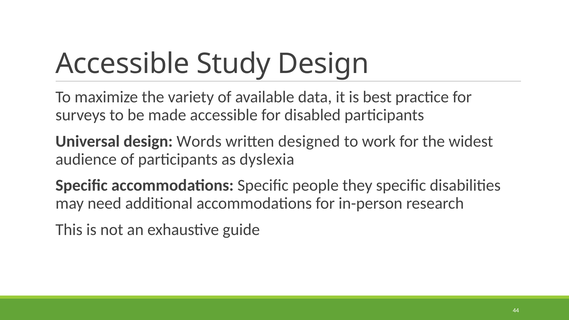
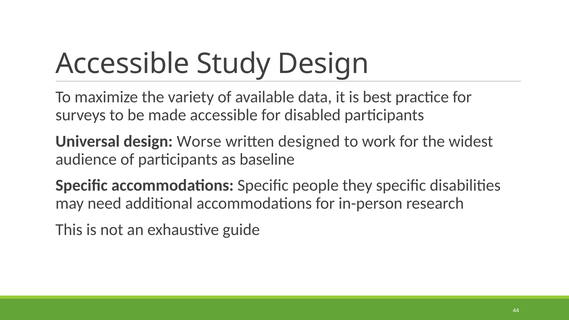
Words: Words -> Worse
dyslexia: dyslexia -> baseline
